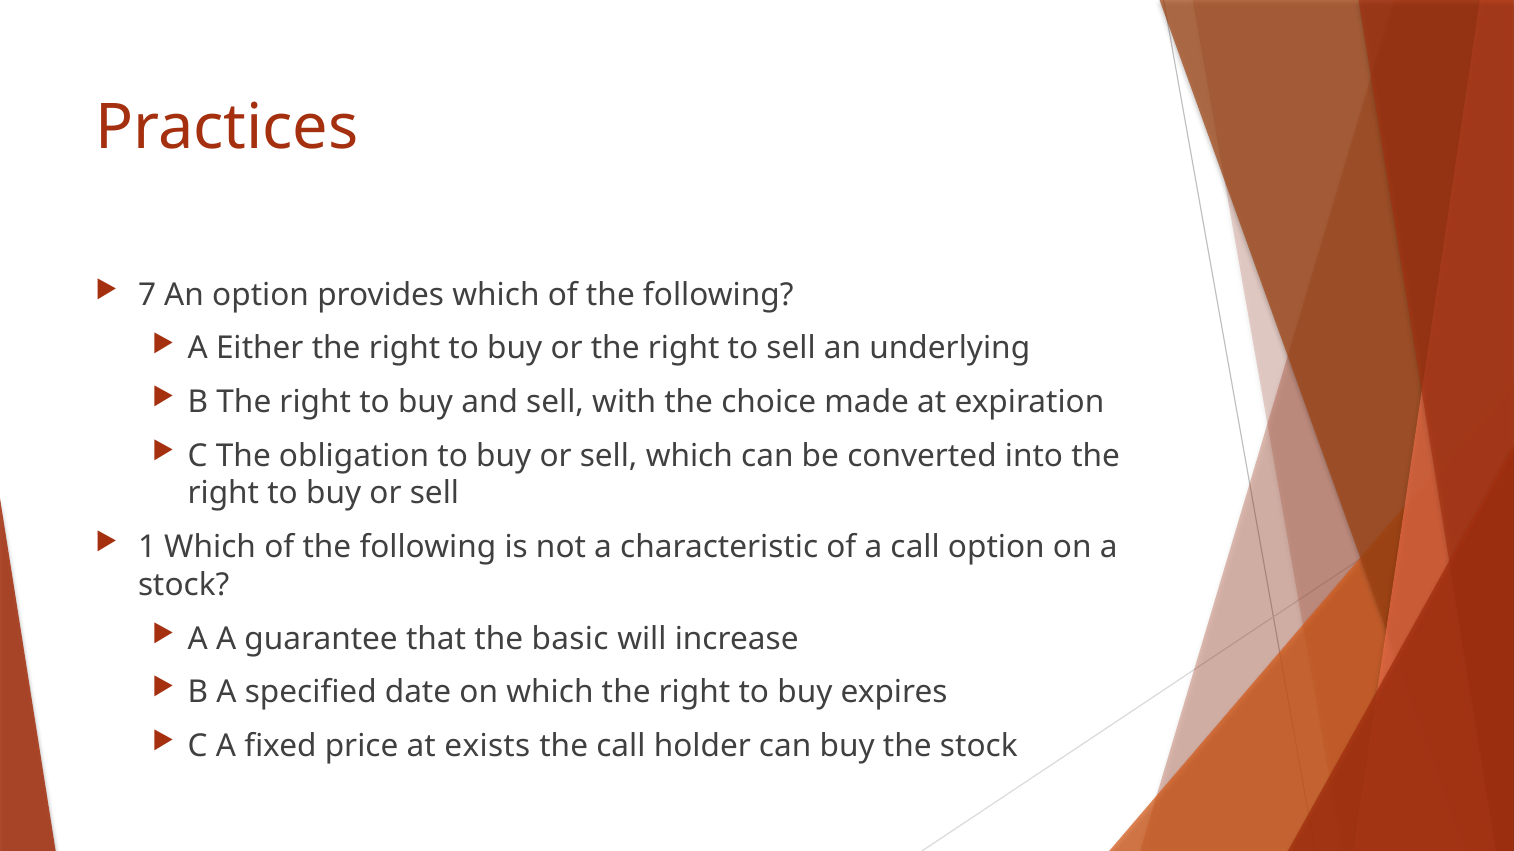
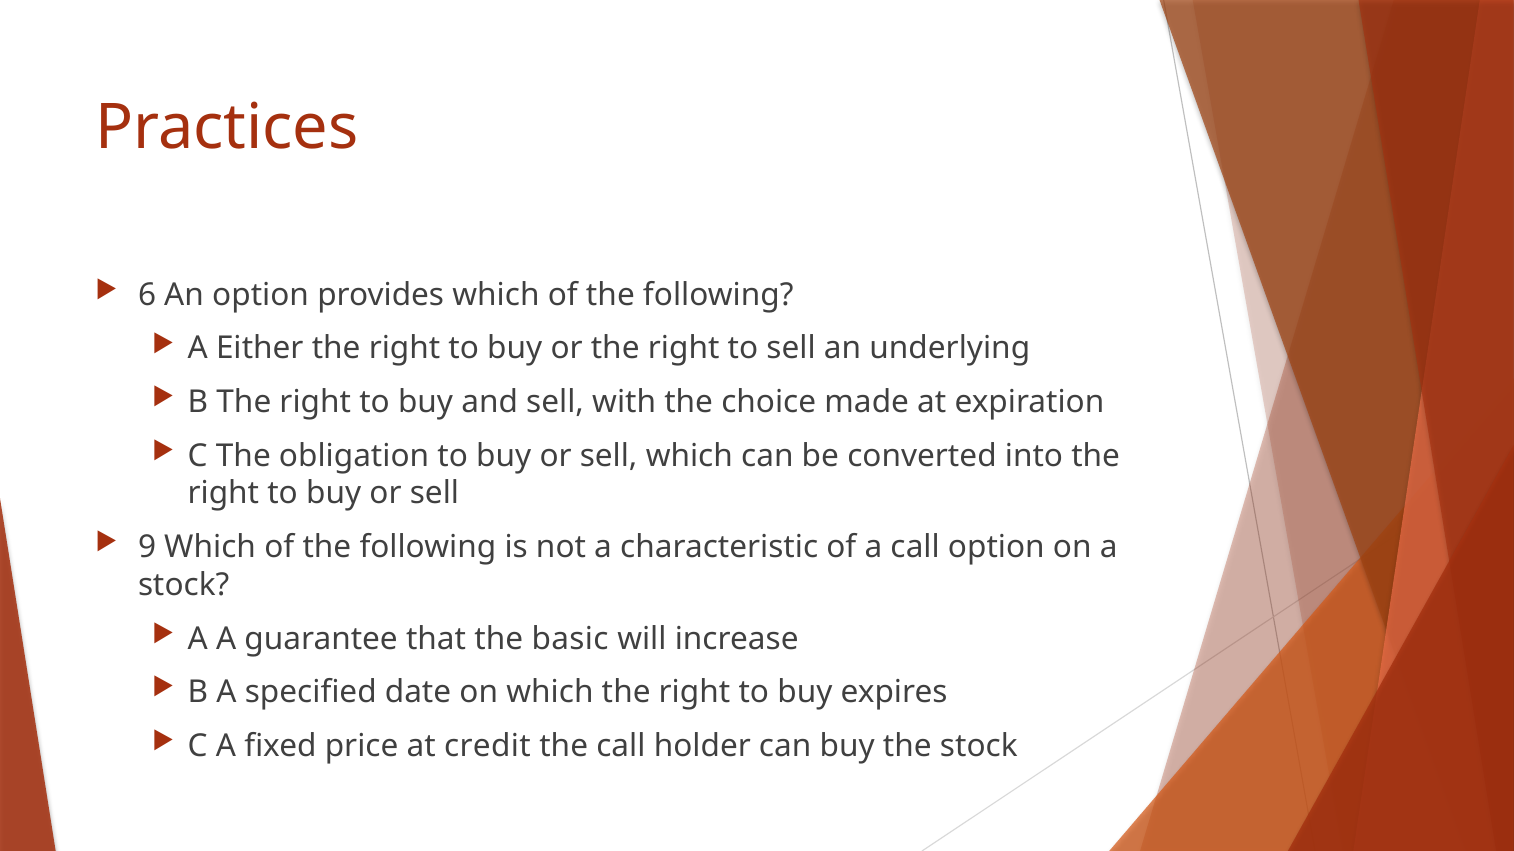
7: 7 -> 6
1: 1 -> 9
exists: exists -> credit
